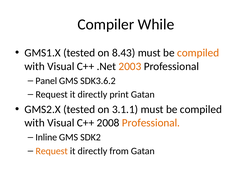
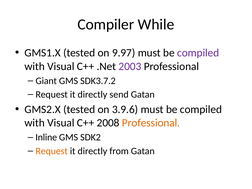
8.43: 8.43 -> 9.97
compiled at (198, 53) colour: orange -> purple
2003 colour: orange -> purple
Panel: Panel -> Giant
SDK3.6.2: SDK3.6.2 -> SDK3.7.2
print: print -> send
3.1.1: 3.1.1 -> 3.9.6
